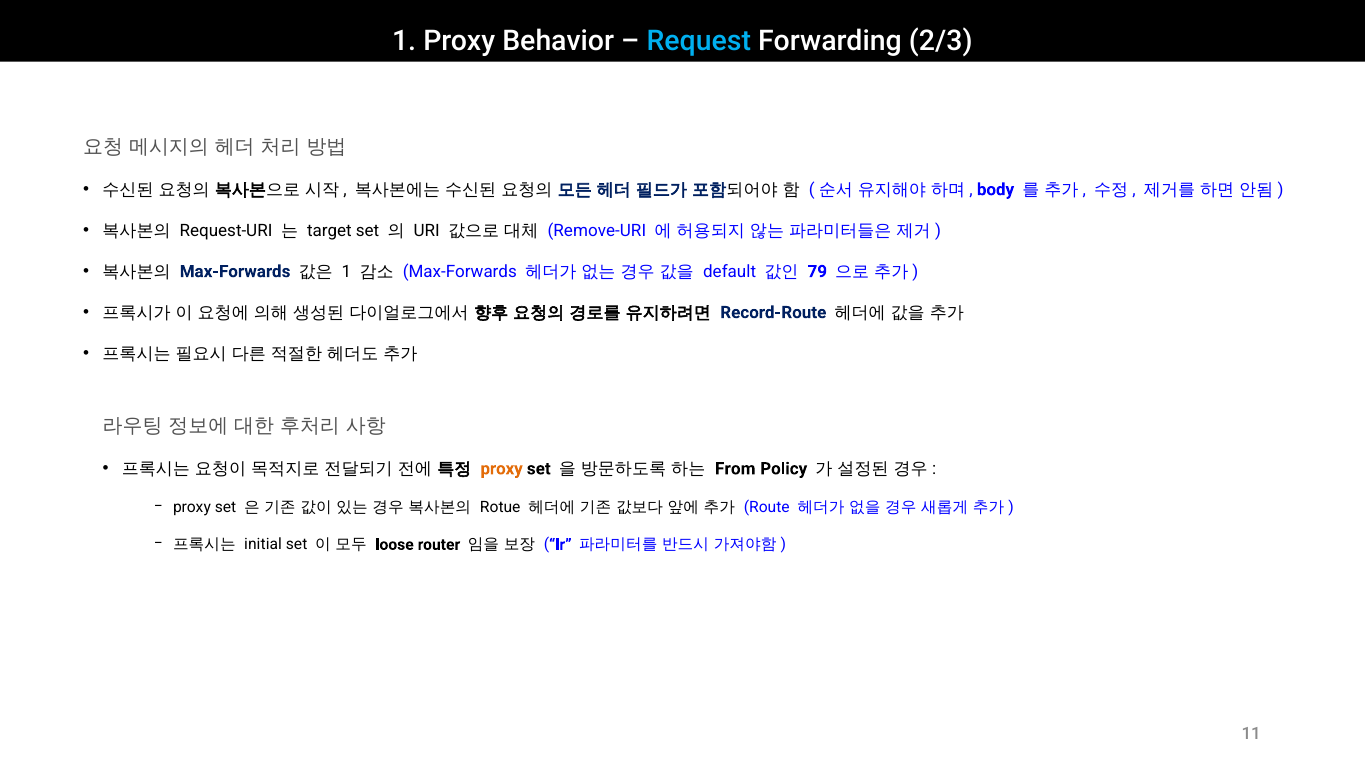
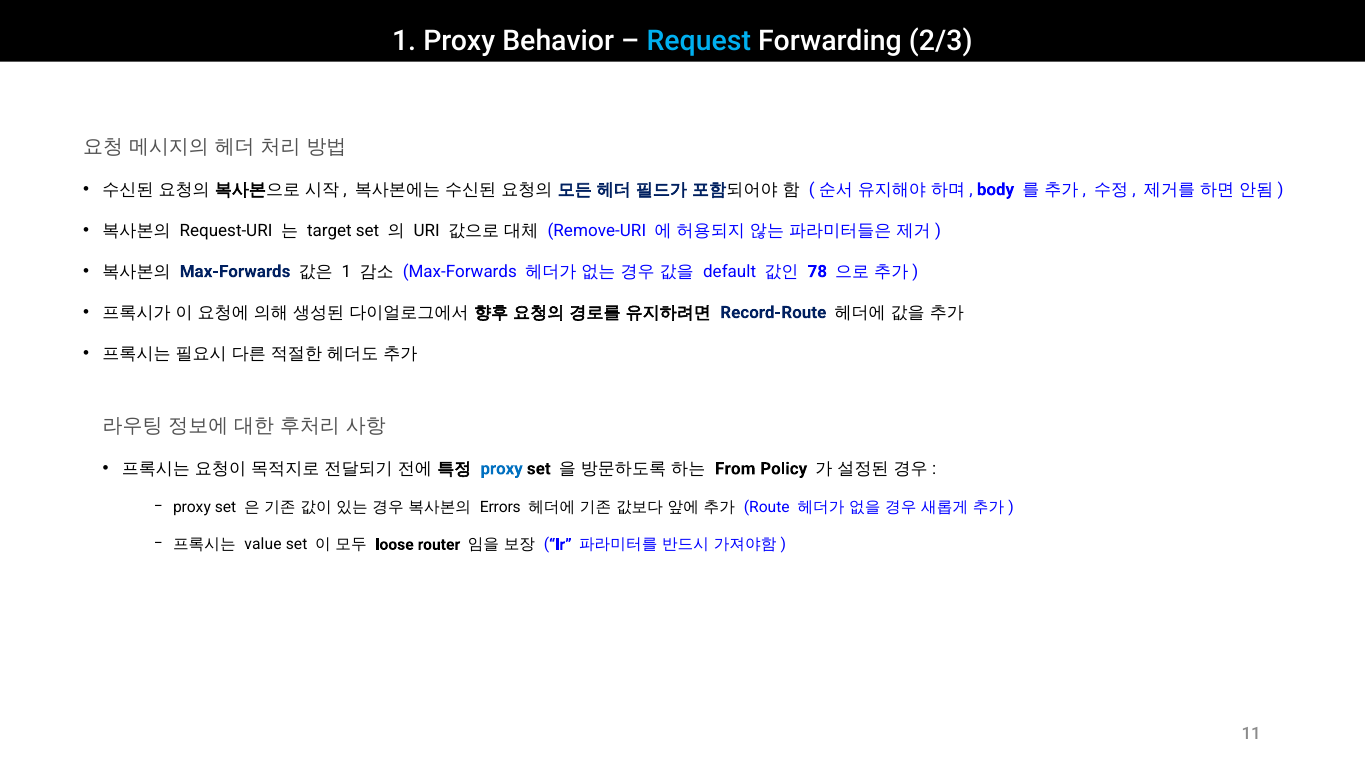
79: 79 -> 78
proxy at (502, 469) colour: orange -> blue
Rotue: Rotue -> Errors
initial: initial -> value
